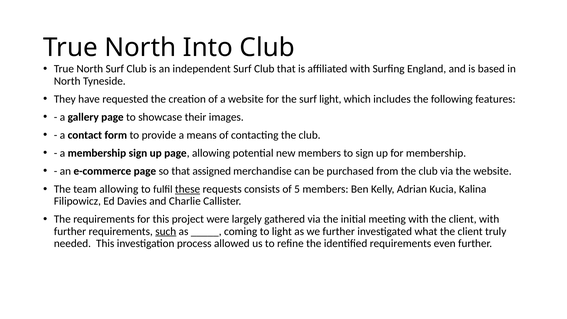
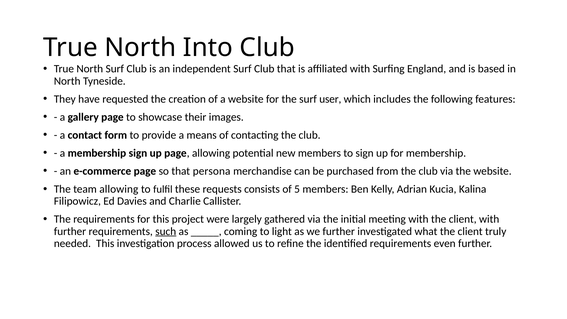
surf light: light -> user
assigned: assigned -> persona
these underline: present -> none
